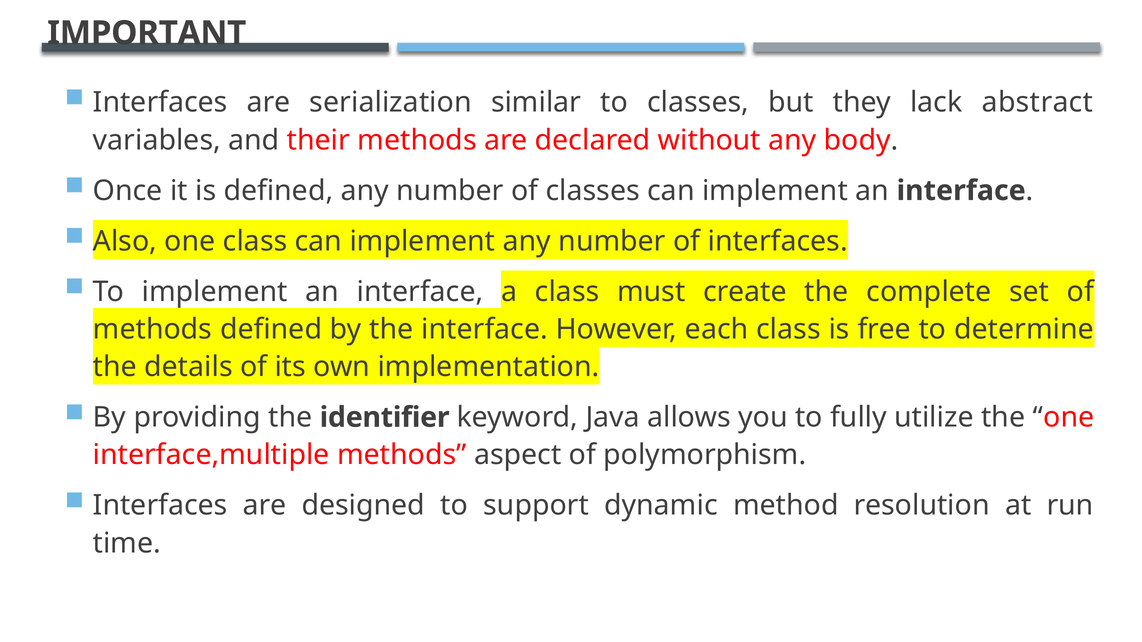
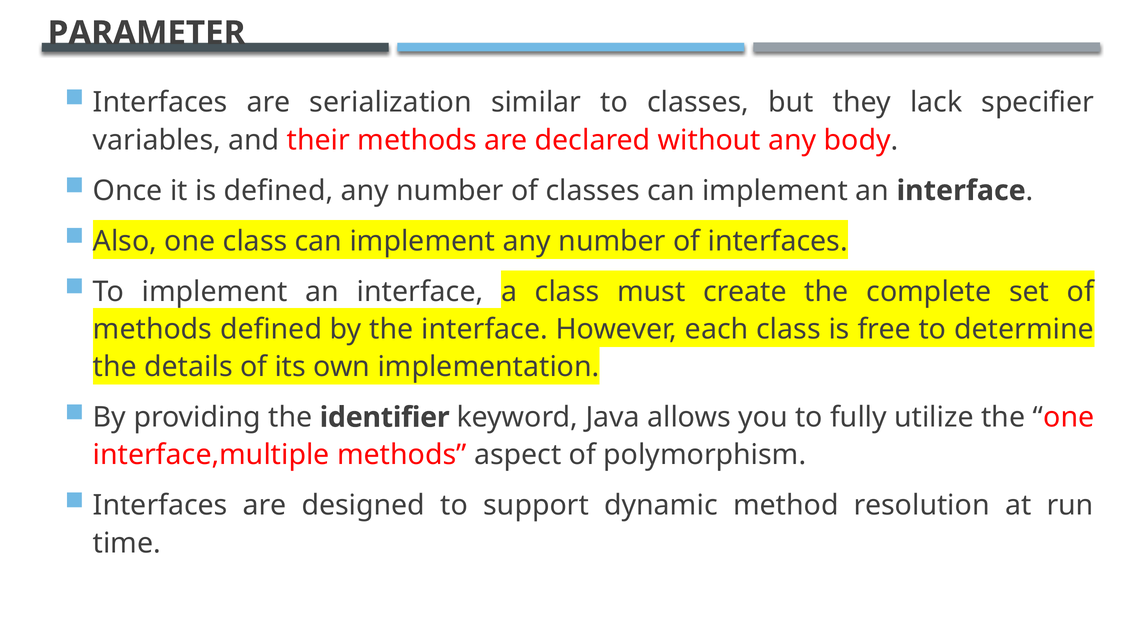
IMPORTANT: IMPORTANT -> PARAMETER
abstract: abstract -> specifier
